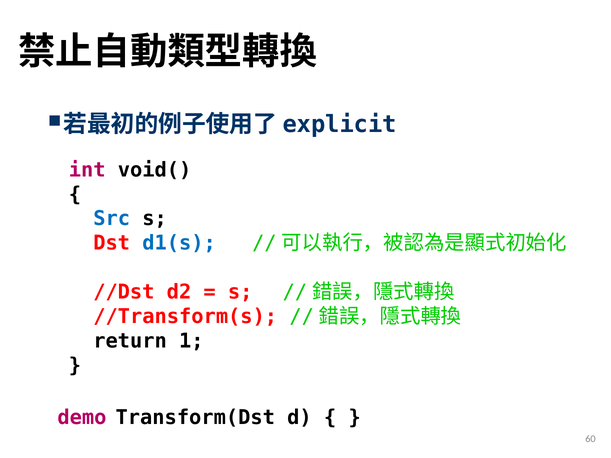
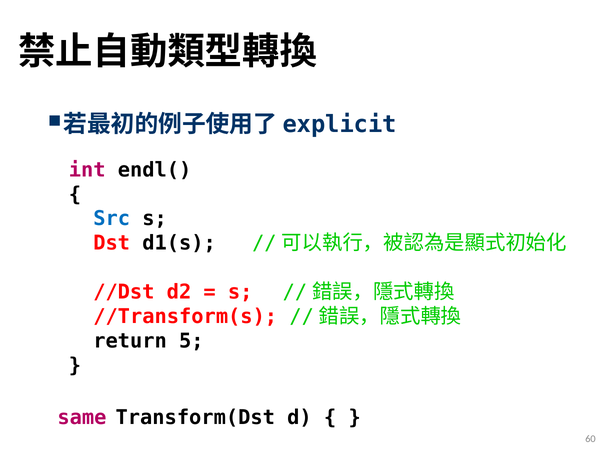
void(: void( -> endl(
d1(s colour: blue -> black
1: 1 -> 5
demo: demo -> same
